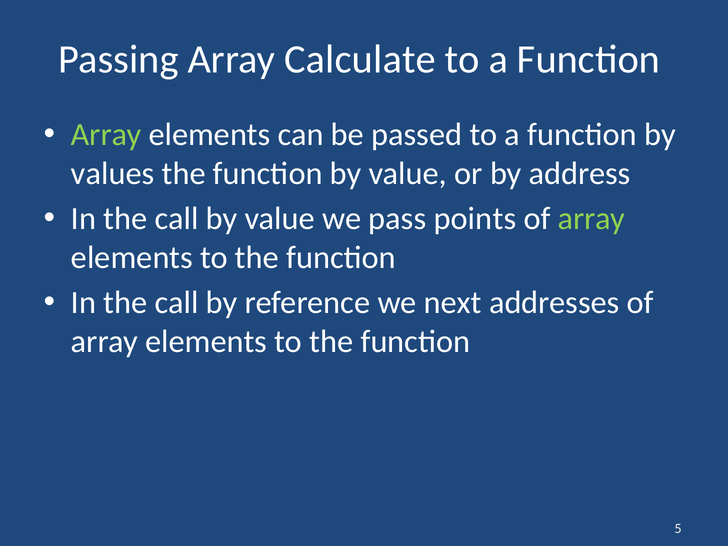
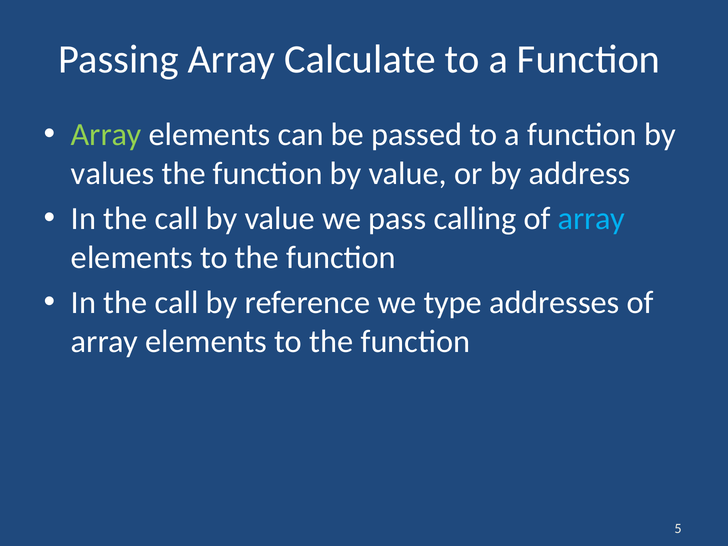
points: points -> calling
array at (591, 219) colour: light green -> light blue
next: next -> type
